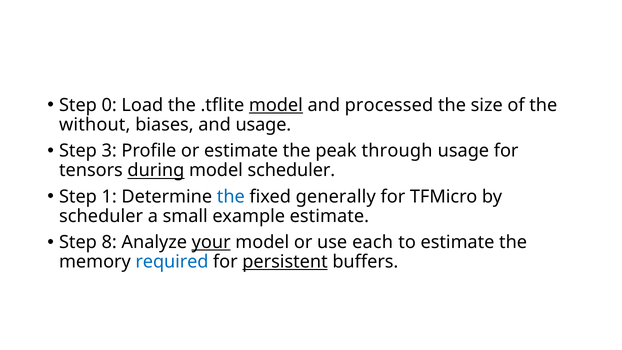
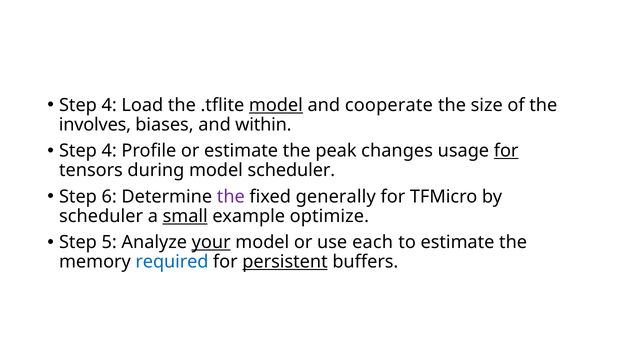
0 at (109, 105): 0 -> 4
processed: processed -> cooperate
without: without -> involves
and usage: usage -> within
3 at (109, 151): 3 -> 4
through: through -> changes
for at (506, 151) underline: none -> present
during underline: present -> none
1: 1 -> 6
the at (231, 197) colour: blue -> purple
small underline: none -> present
example estimate: estimate -> optimize
8: 8 -> 5
